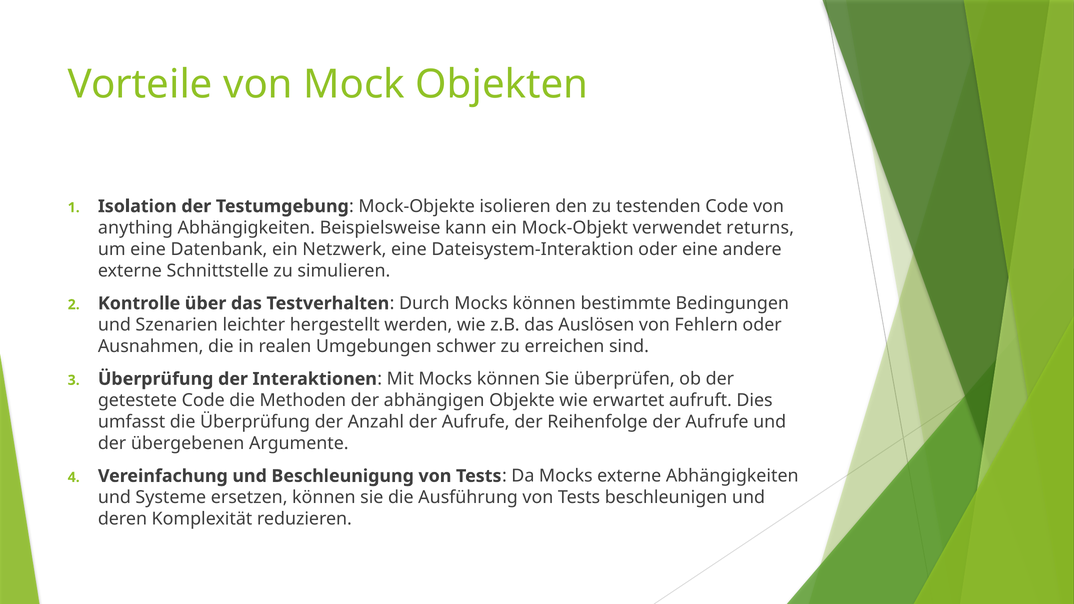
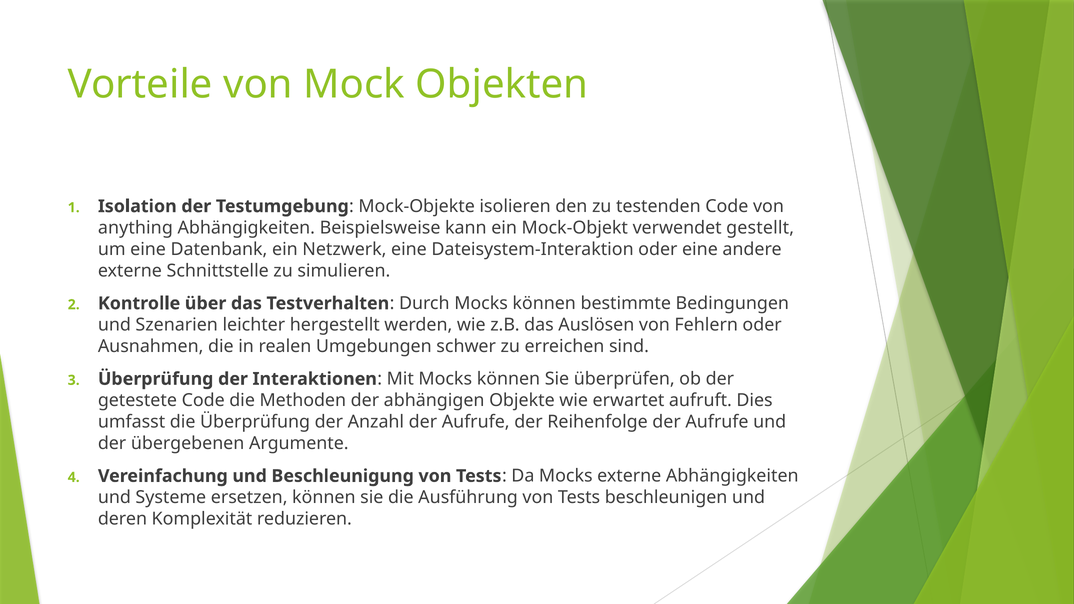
returns: returns -> gestellt
